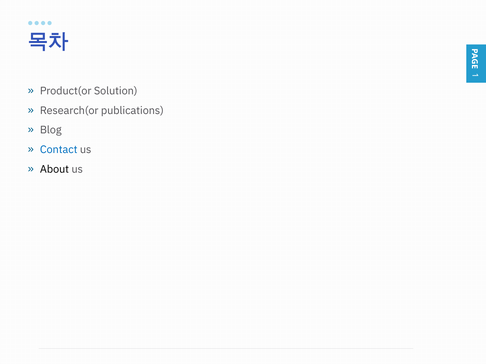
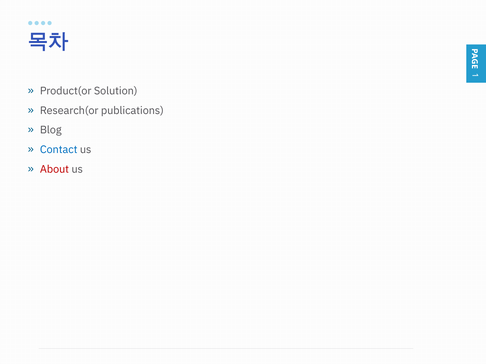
About colour: black -> red
